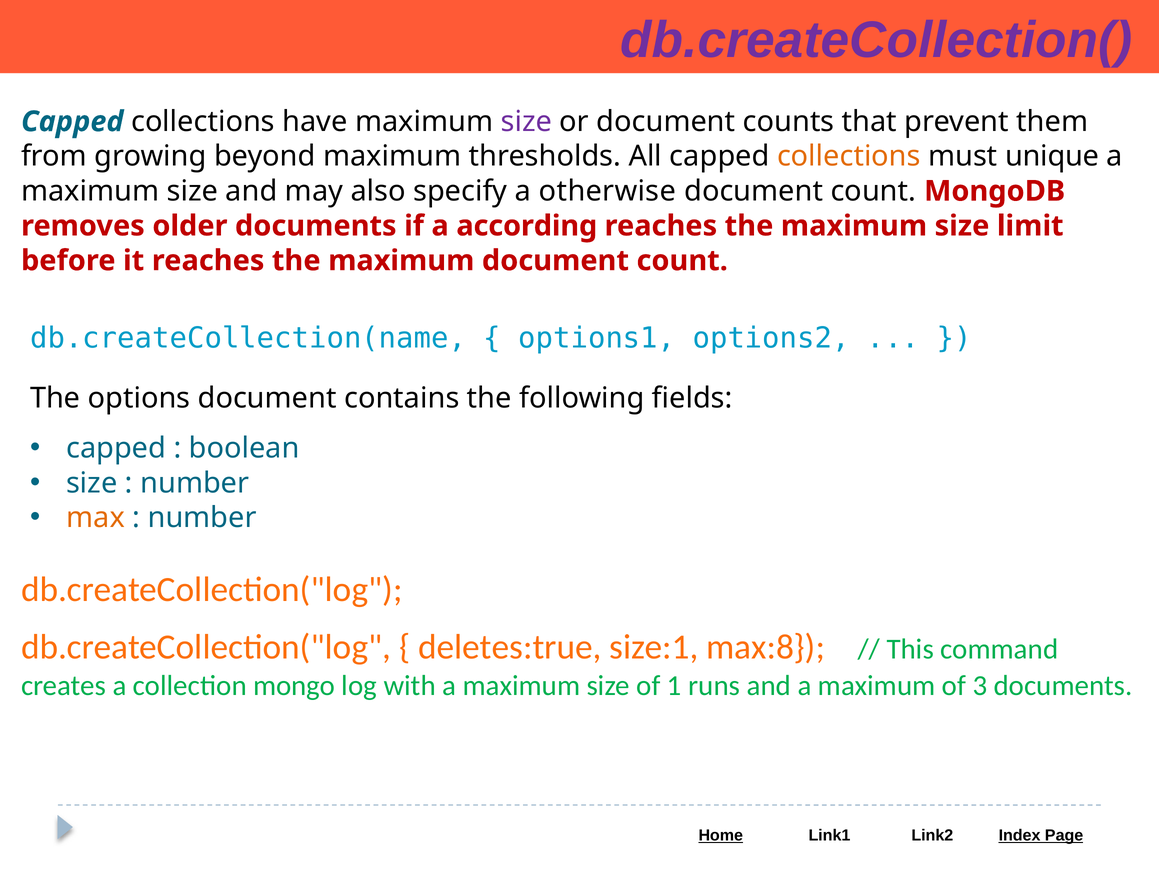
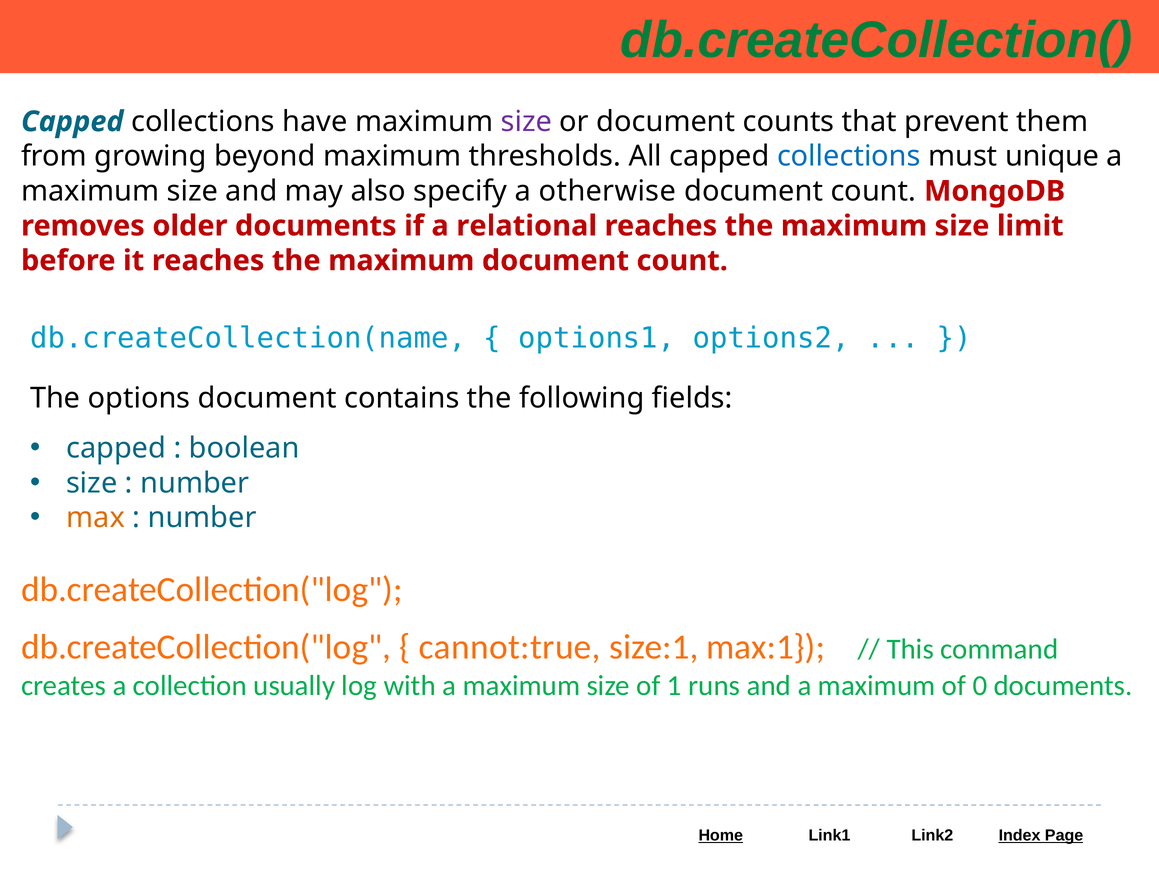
db.createCollection( colour: purple -> green
collections at (849, 156) colour: orange -> blue
according: according -> relational
deletes:true: deletes:true -> cannot:true
max:8: max:8 -> max:1
mongo: mongo -> usually
3: 3 -> 0
